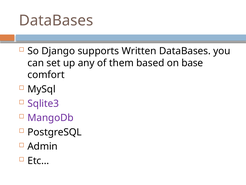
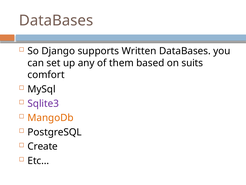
base: base -> suits
MangoDb colour: purple -> orange
Admin: Admin -> Create
